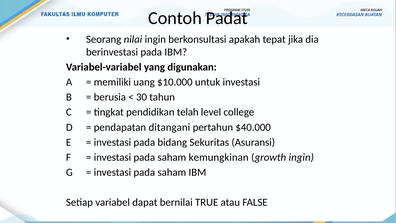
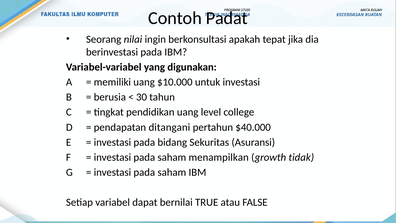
pendidikan telah: telah -> uang
kemungkinan: kemungkinan -> menampilkan
growth ingin: ingin -> tidak
